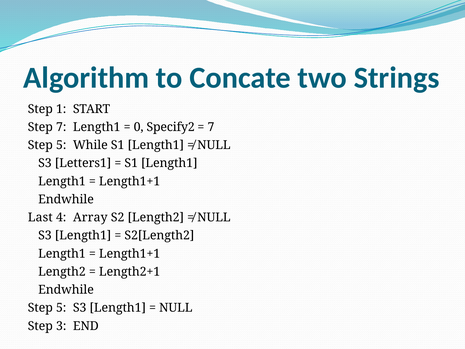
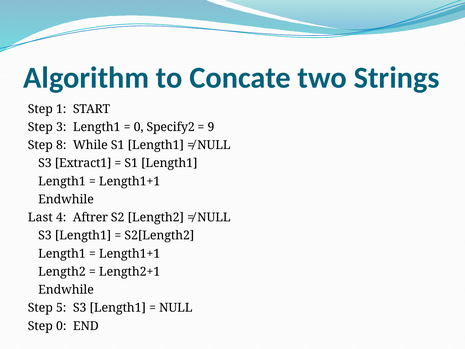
Step 7: 7 -> 3
7 at (211, 127): 7 -> 9
5 at (61, 145): 5 -> 8
Letters1: Letters1 -> Extract1
Array: Array -> Aftrer
Step 3: 3 -> 0
